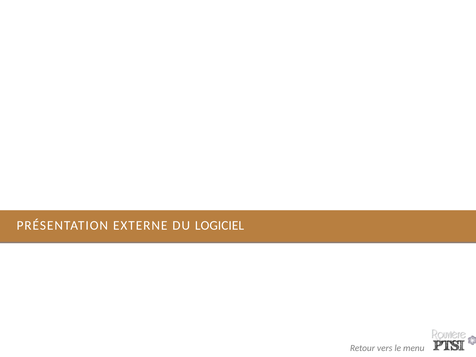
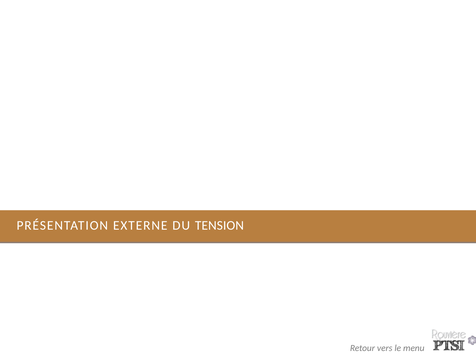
LOGICIEL: LOGICIEL -> TENSION
